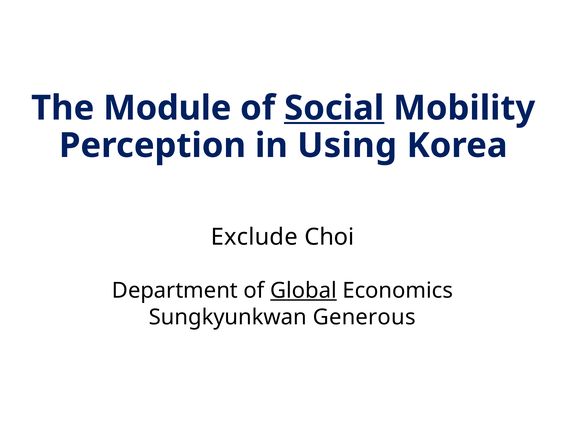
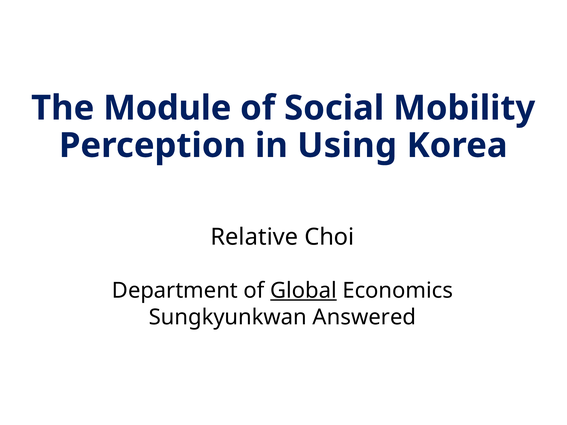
Social underline: present -> none
Exclude: Exclude -> Relative
Generous: Generous -> Answered
